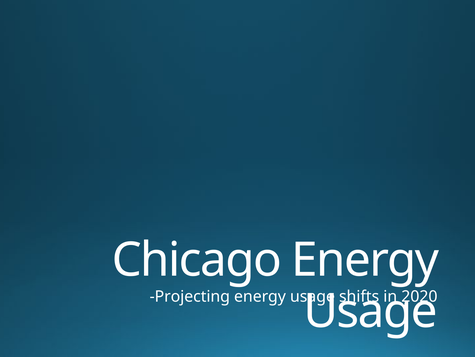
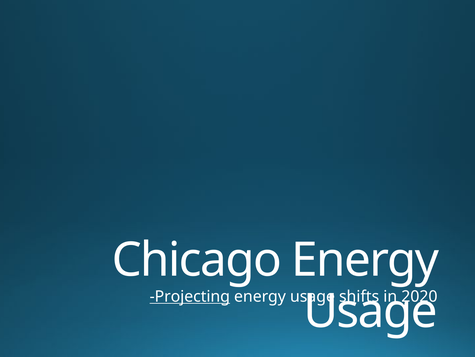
Projecting underline: none -> present
